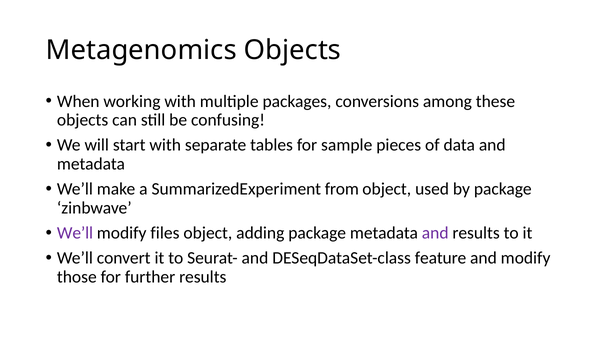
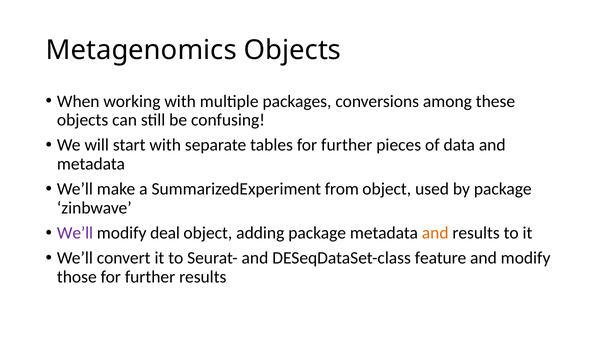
tables for sample: sample -> further
files: files -> deal
and at (435, 233) colour: purple -> orange
